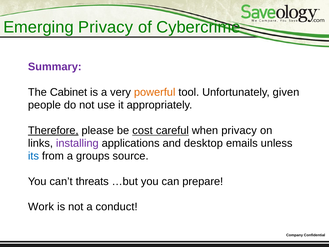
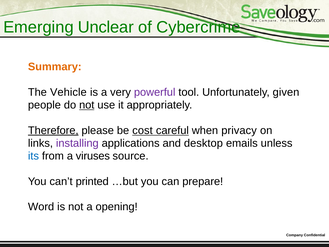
Emerging Privacy: Privacy -> Unclear
Summary colour: purple -> orange
Cabinet: Cabinet -> Vehicle
powerful colour: orange -> purple
not at (87, 105) underline: none -> present
groups: groups -> viruses
threats: threats -> printed
Work: Work -> Word
conduct: conduct -> opening
